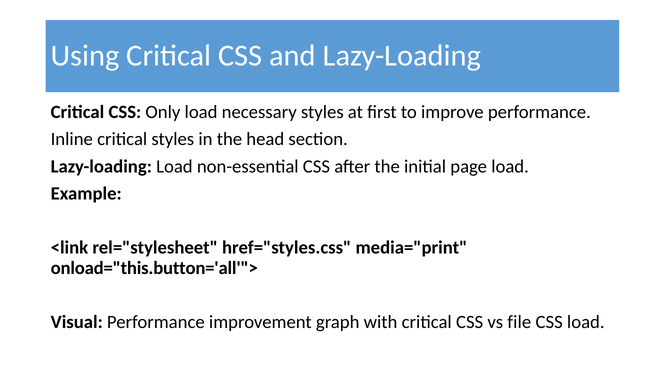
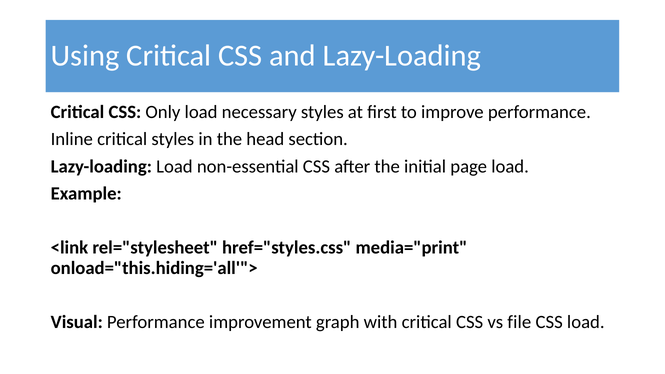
onload="this.button='all'">: onload="this.button='all'"> -> onload="this.hiding='all'">
